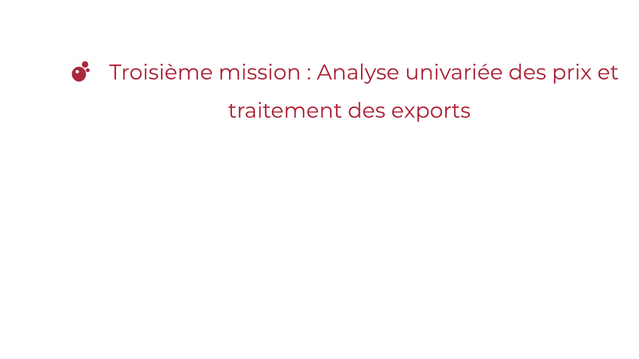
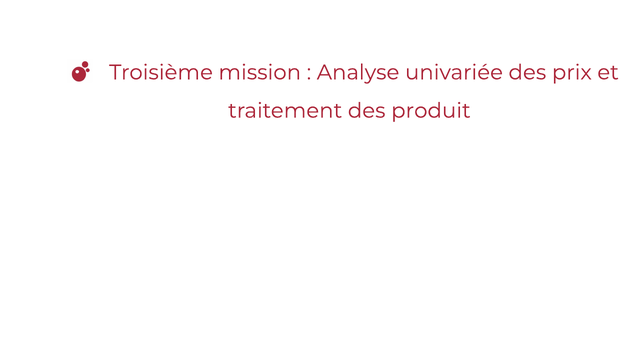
exports: exports -> produit
